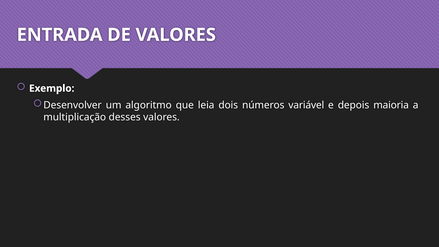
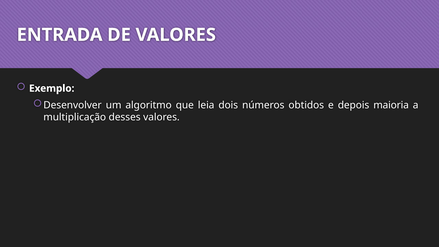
variável: variável -> obtidos
